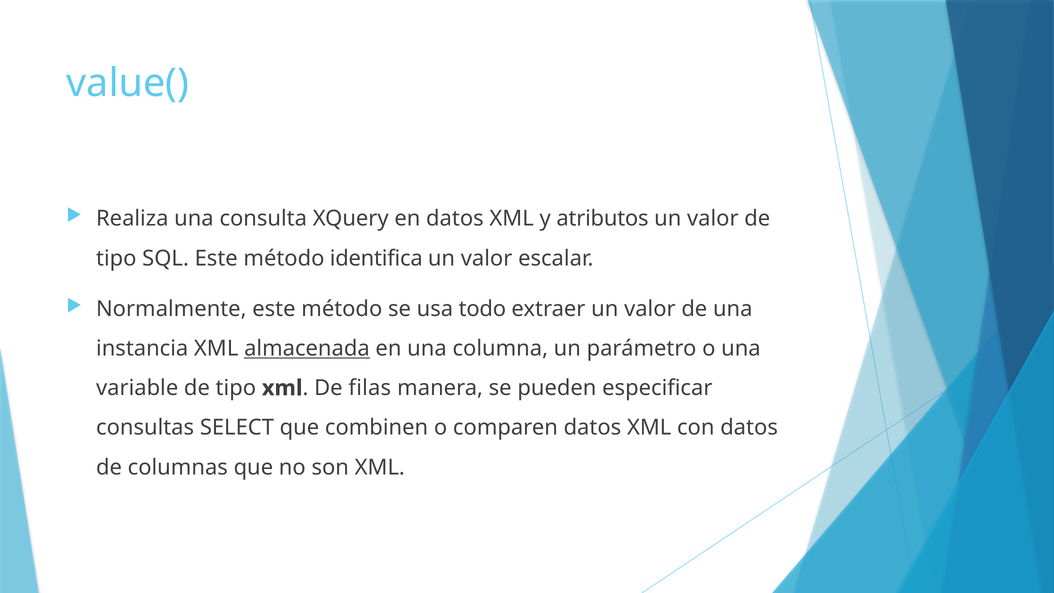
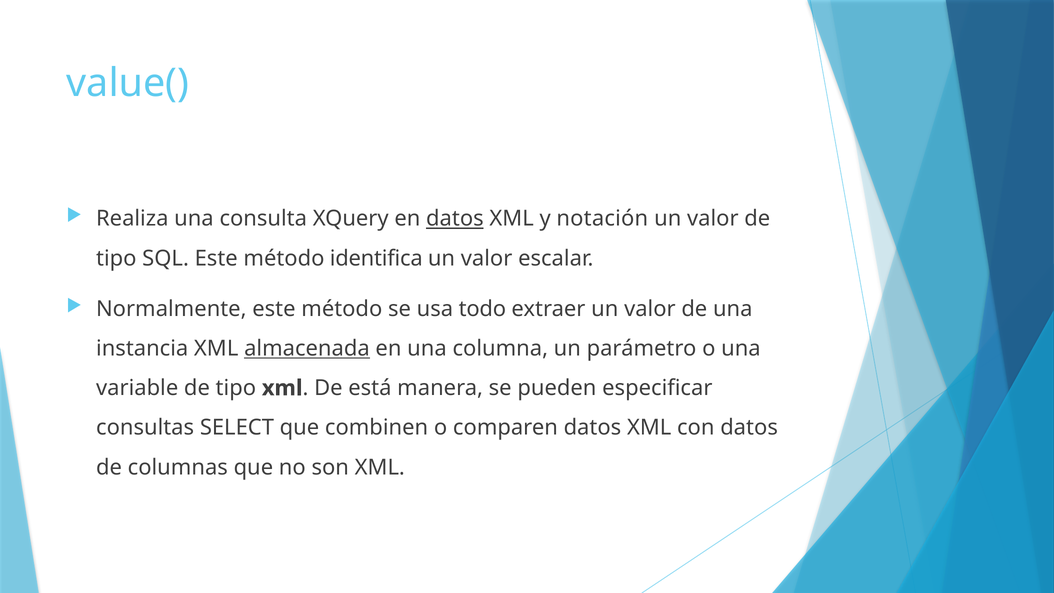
datos at (455, 219) underline: none -> present
atributos: atributos -> notación
filas: filas -> está
